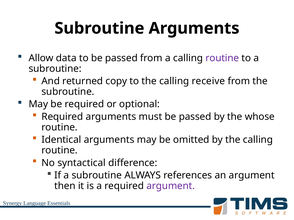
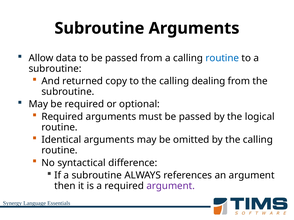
routine at (222, 58) colour: purple -> blue
receive: receive -> dealing
whose: whose -> logical
